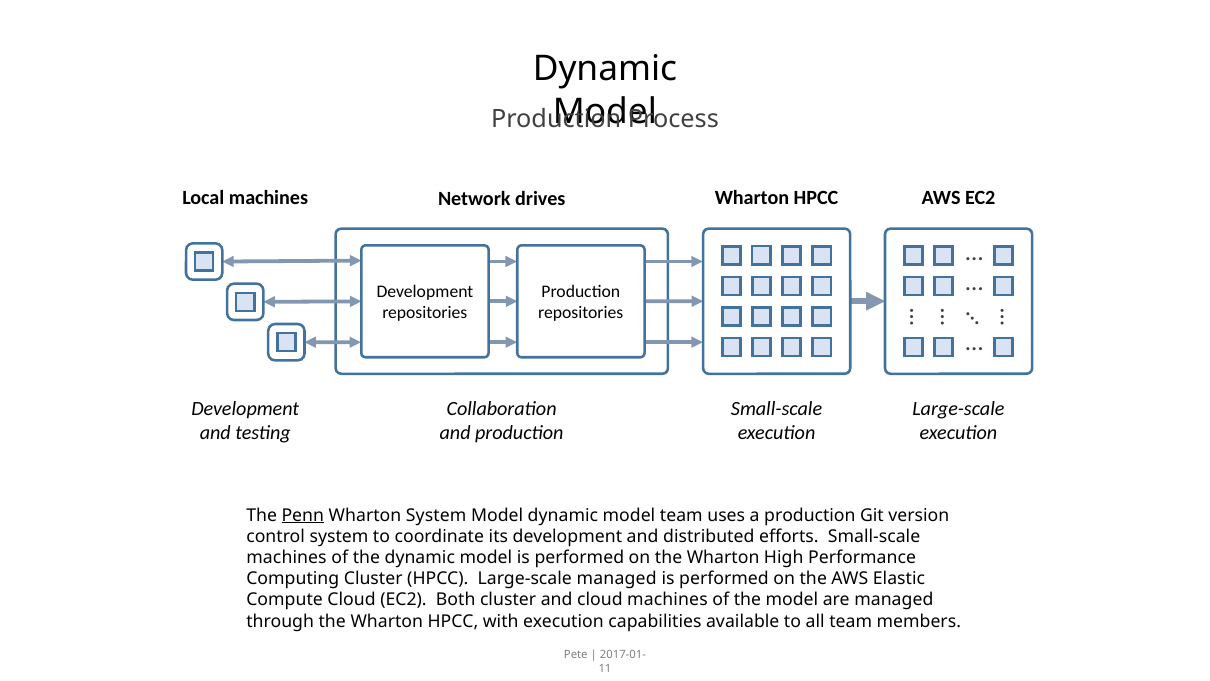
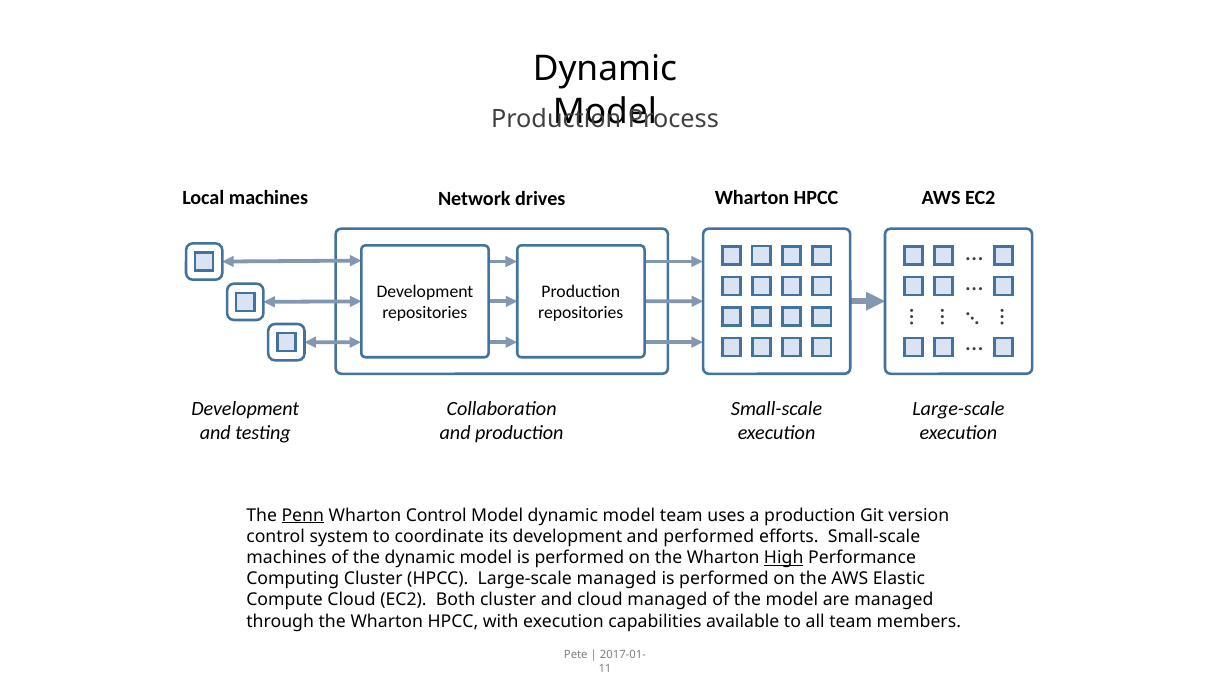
Wharton System: System -> Control
and distributed: distributed -> performed
High underline: none -> present
cloud machines: machines -> managed
